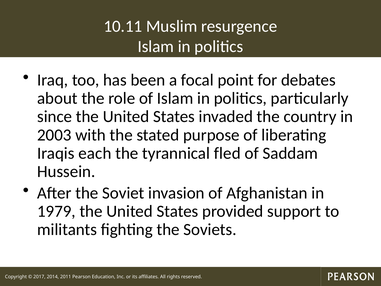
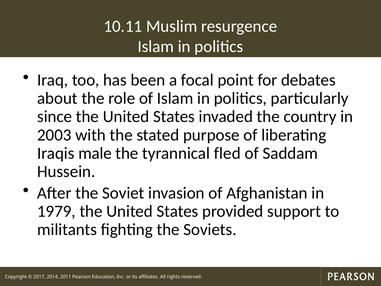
each: each -> male
